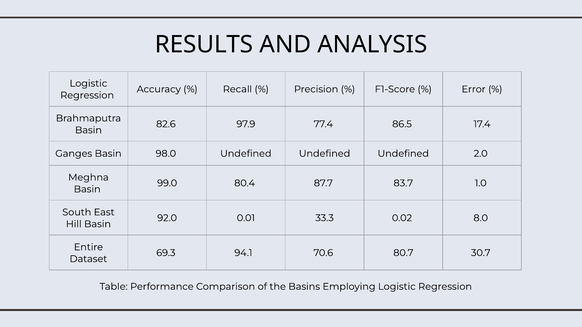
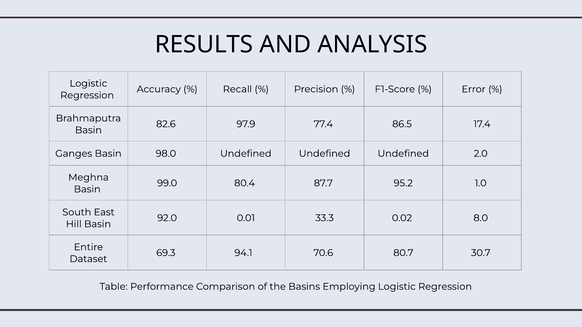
83.7: 83.7 -> 95.2
